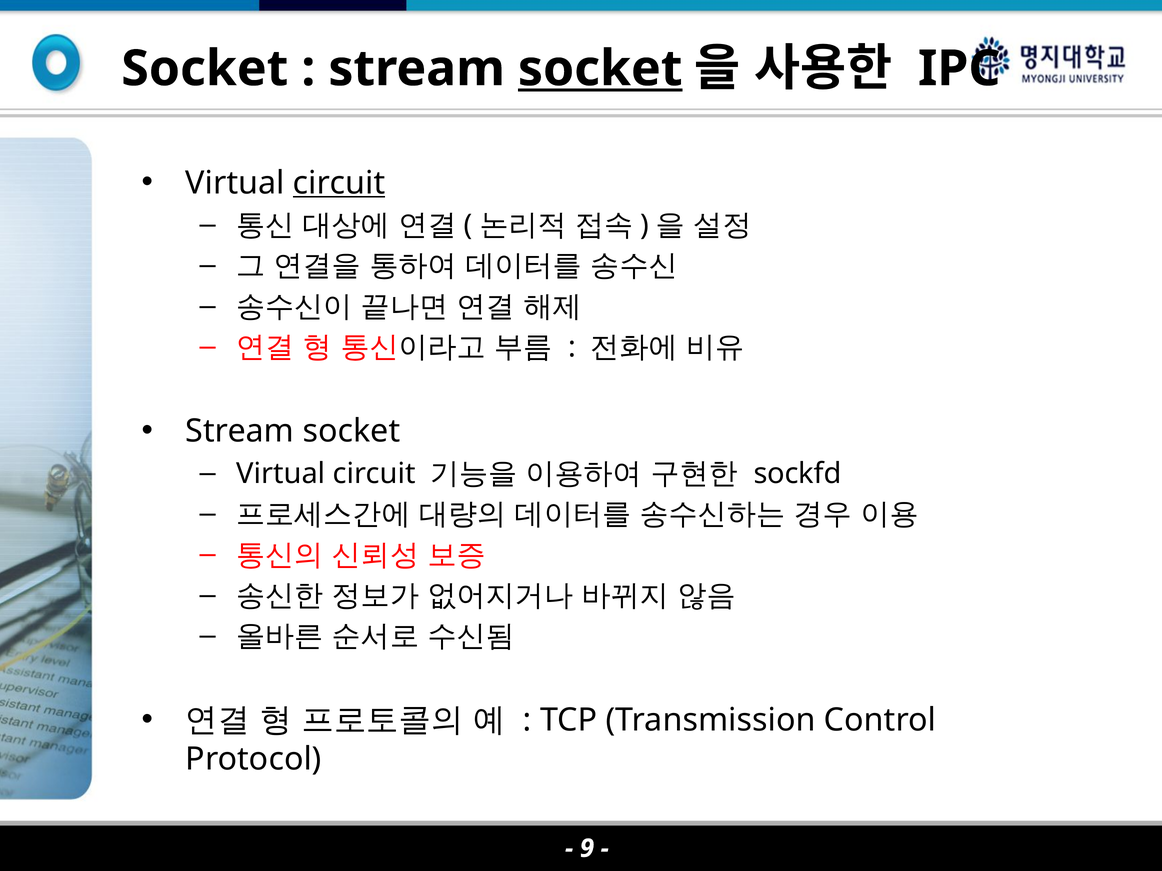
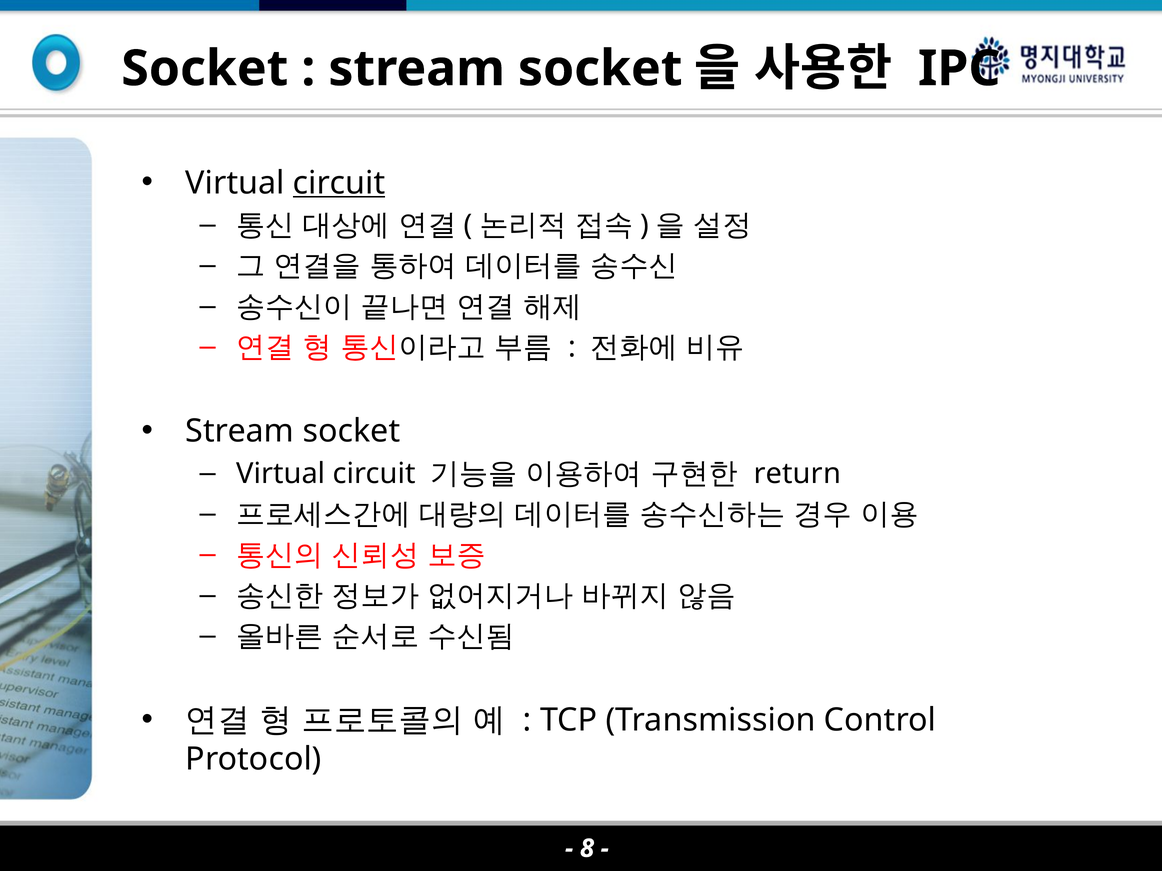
socket at (600, 69) underline: present -> none
sockfd: sockfd -> return
9: 9 -> 8
